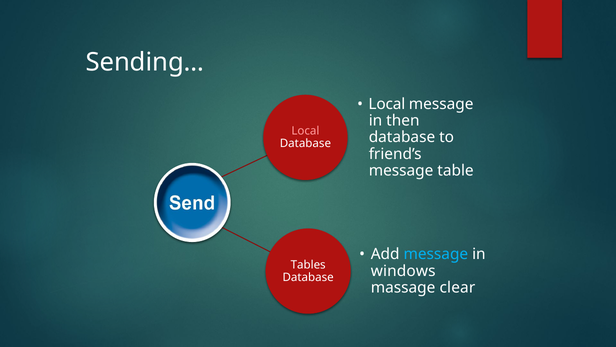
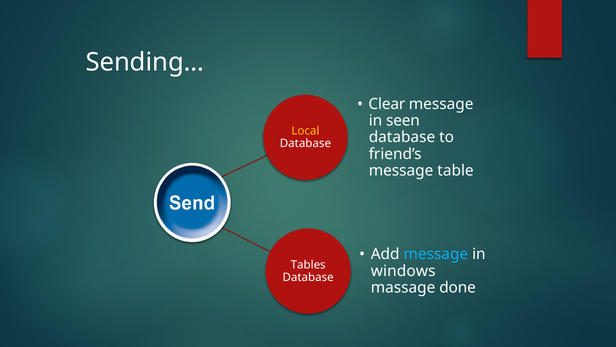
Local at (387, 104): Local -> Clear
then: then -> seen
Local at (305, 131) colour: pink -> yellow
clear: clear -> done
